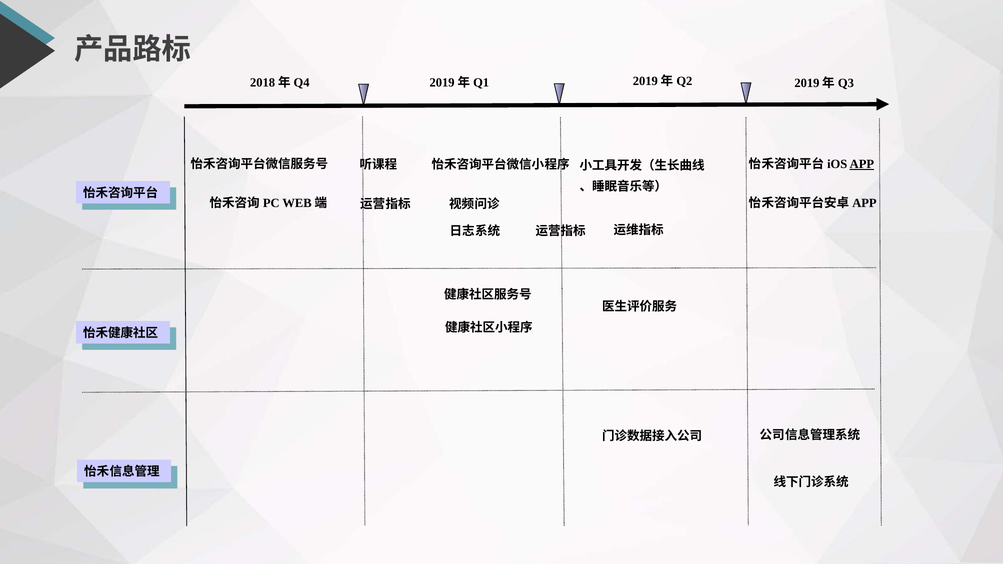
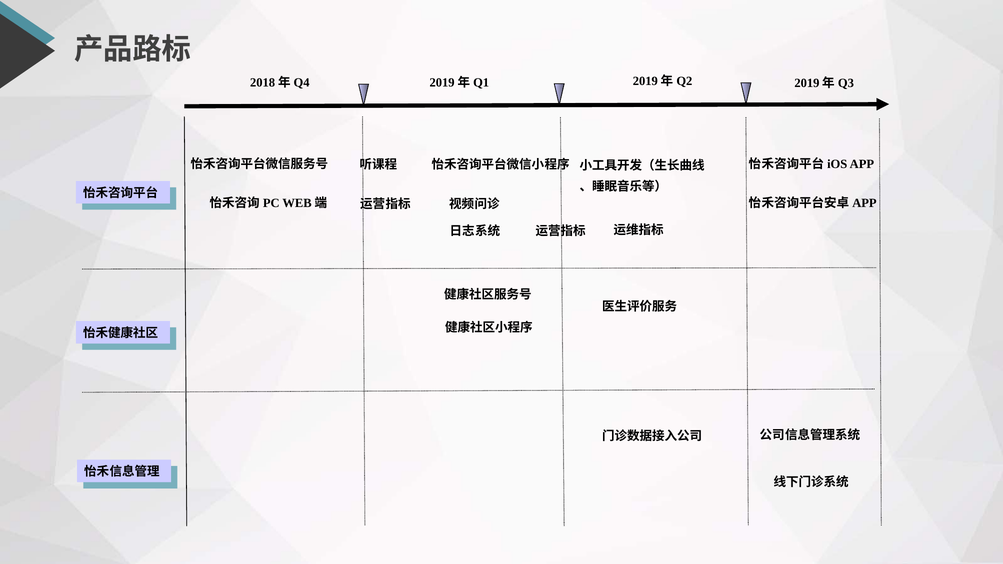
APP underline: present -> none
